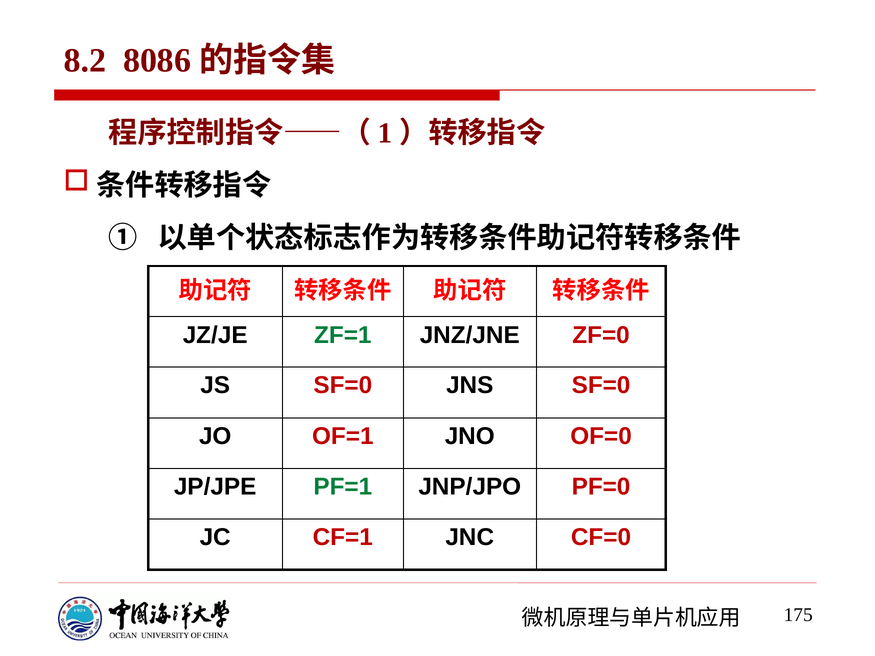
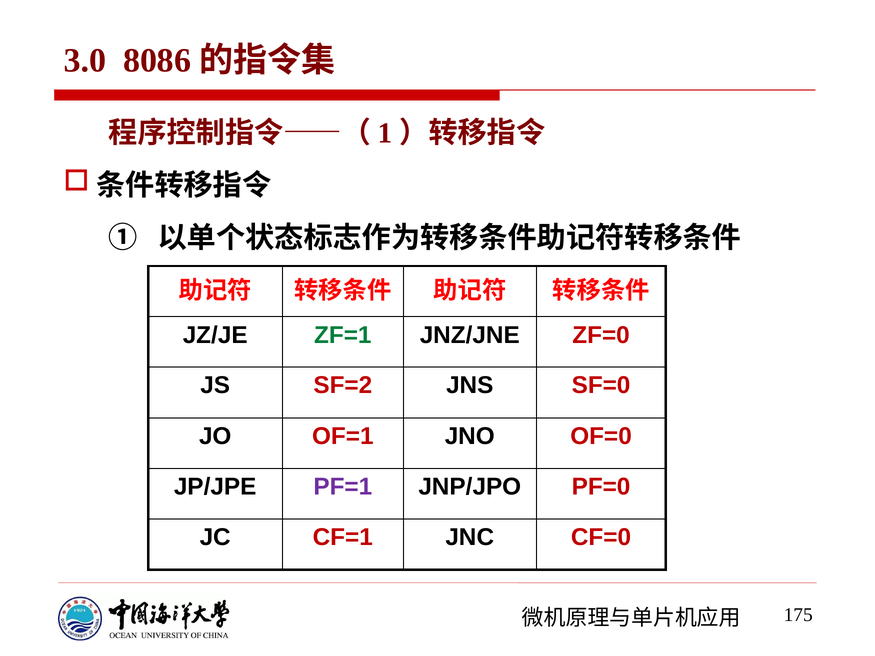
8.2: 8.2 -> 3.0
JS SF=0: SF=0 -> SF=2
PF=1 colour: green -> purple
